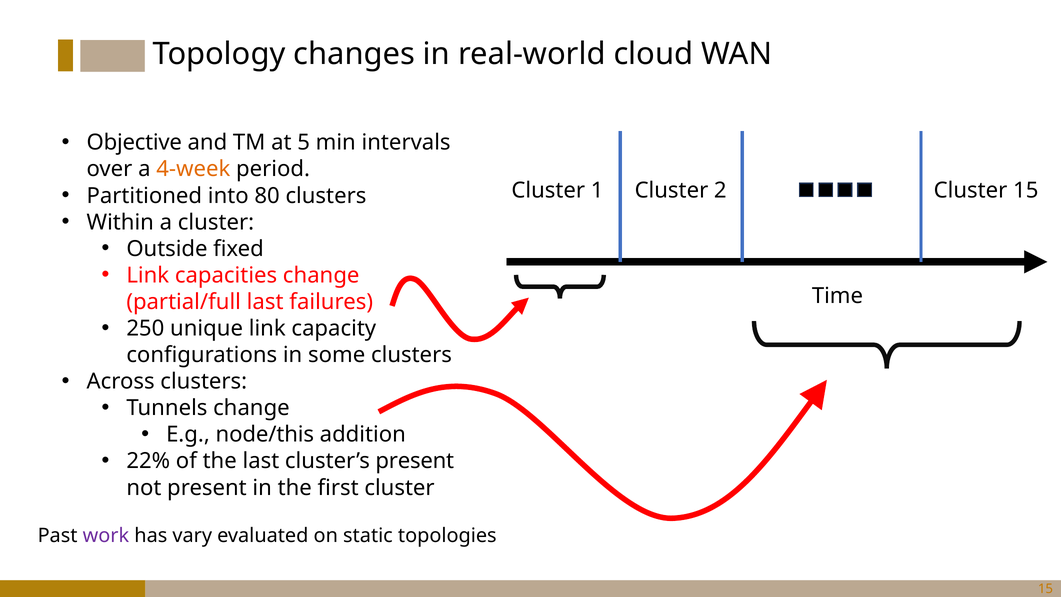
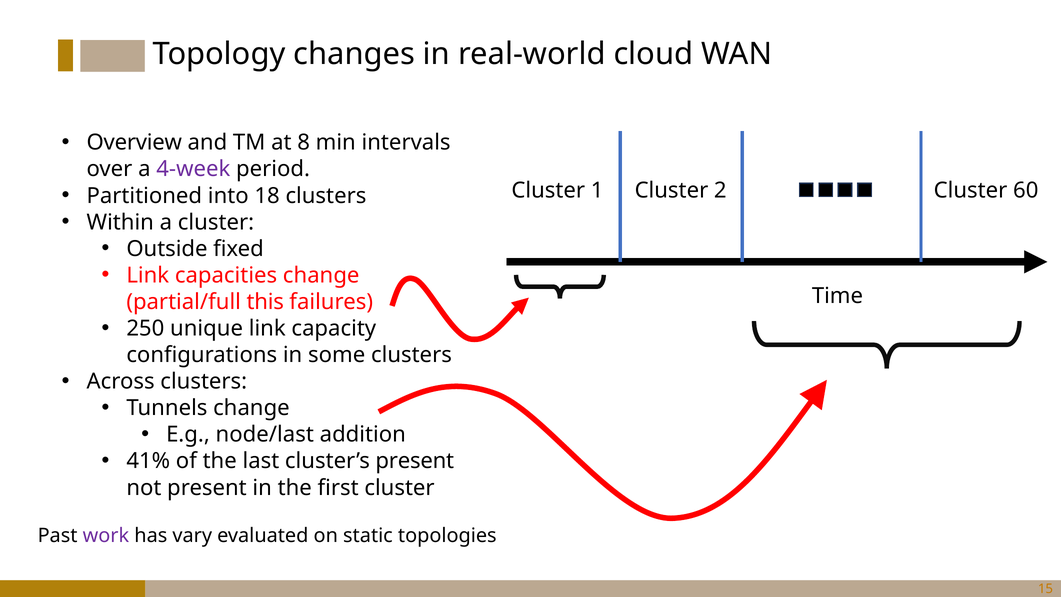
Objective: Objective -> Overview
5: 5 -> 8
4-week colour: orange -> purple
80: 80 -> 18
Cluster 15: 15 -> 60
partial/full last: last -> this
node/this: node/this -> node/last
22%: 22% -> 41%
